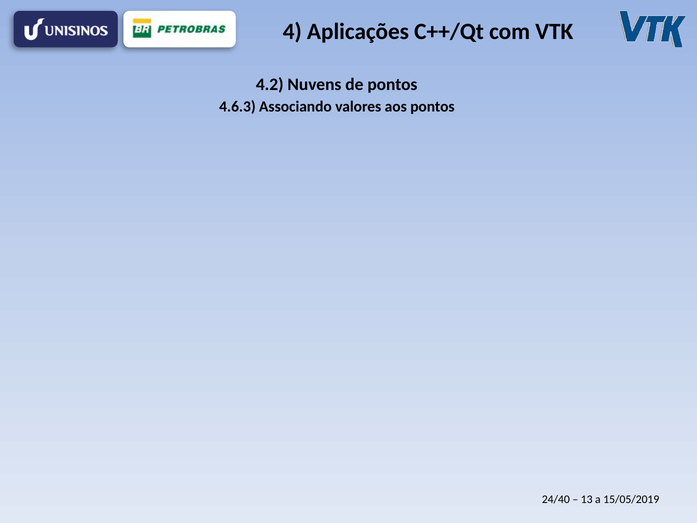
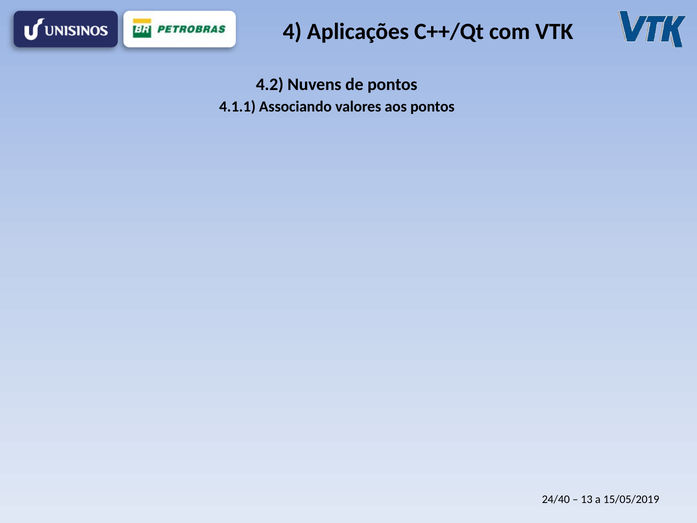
4.6.3: 4.6.3 -> 4.1.1
